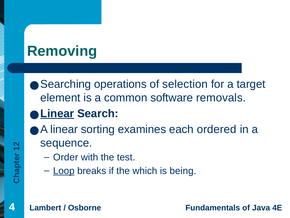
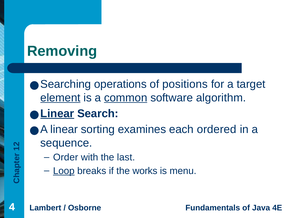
selection: selection -> positions
element underline: none -> present
common underline: none -> present
removals: removals -> algorithm
test: test -> last
which: which -> works
being: being -> menu
